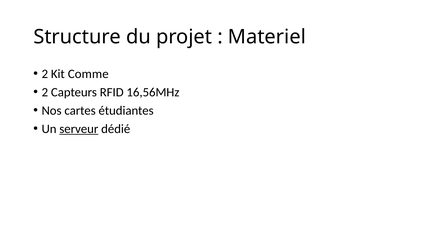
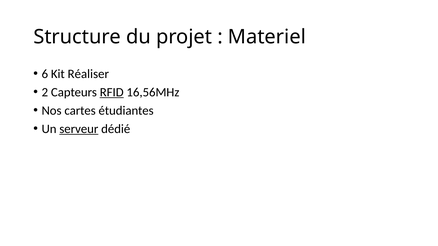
2 at (45, 74): 2 -> 6
Comme: Comme -> Réaliser
RFID underline: none -> present
